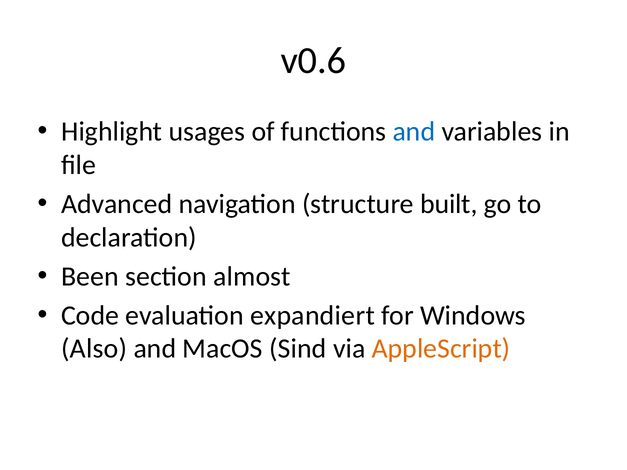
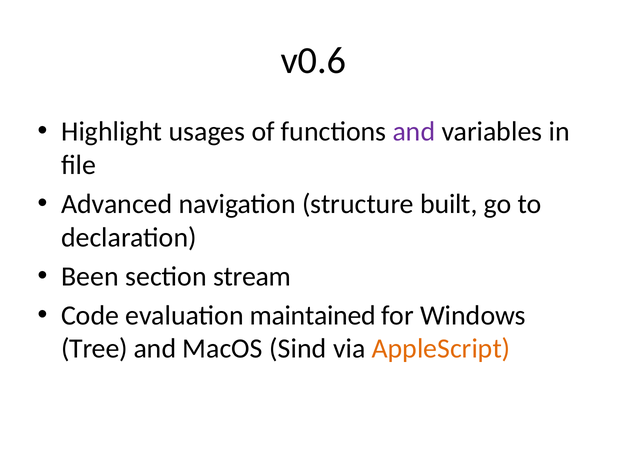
and at (414, 132) colour: blue -> purple
almost: almost -> stream
expandiert: expandiert -> maintained
Also: Also -> Tree
